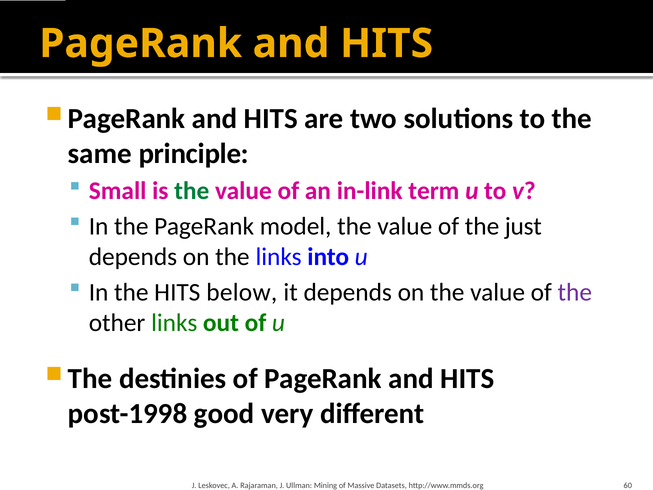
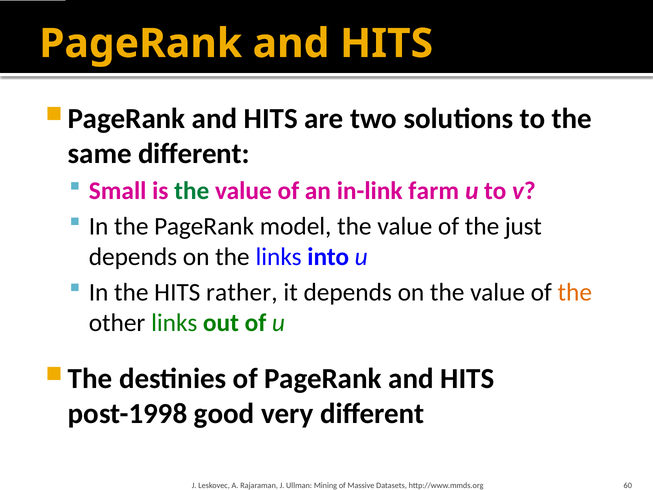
same principle: principle -> different
term: term -> farm
below: below -> rather
the at (575, 292) colour: purple -> orange
